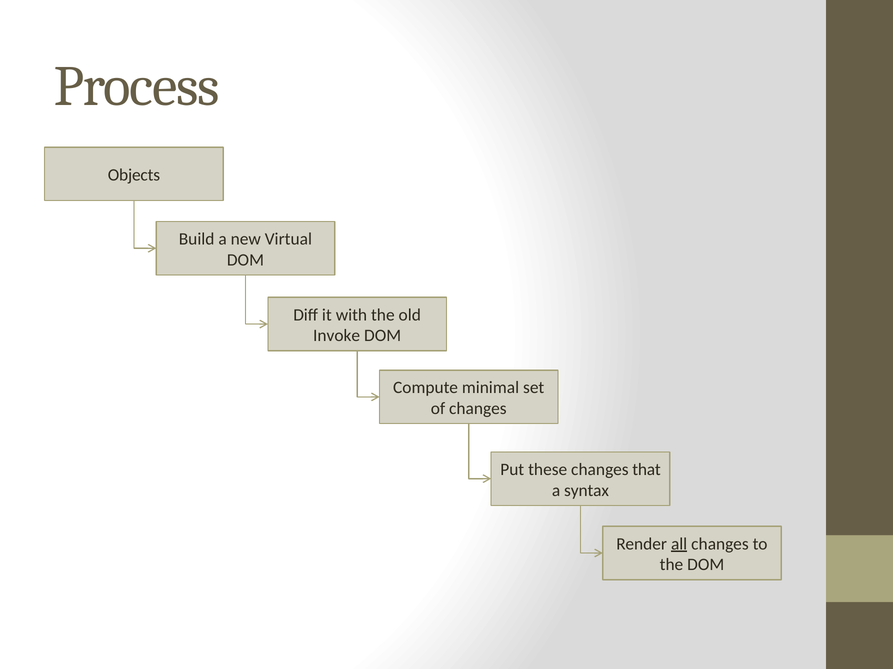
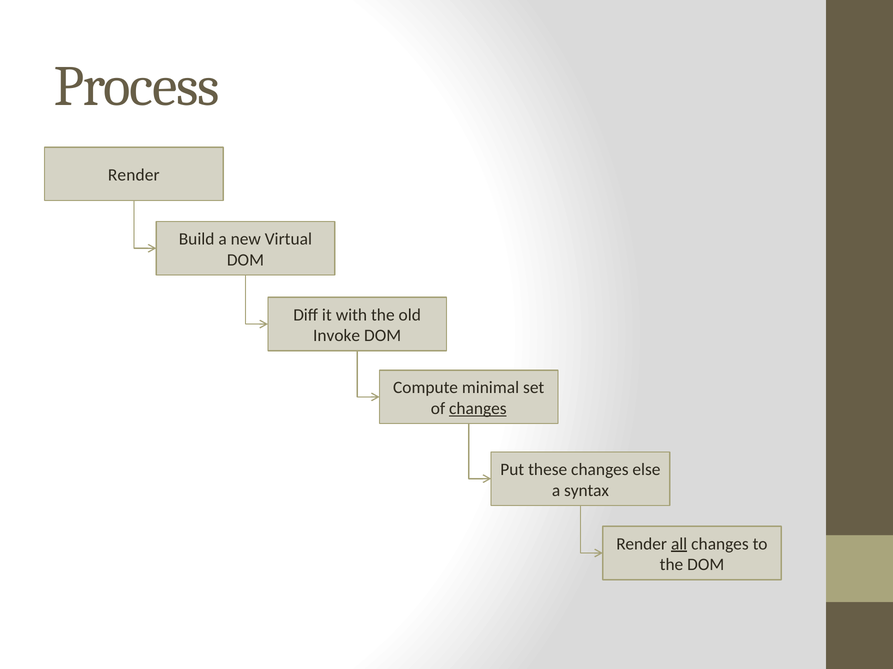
Objects at (134, 175): Objects -> Render
changes at (478, 409) underline: none -> present
that: that -> else
